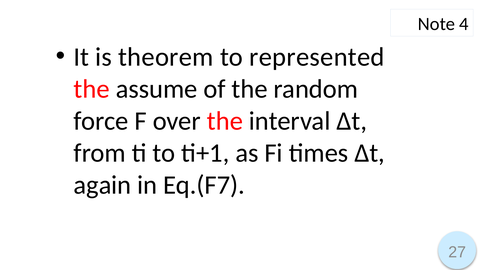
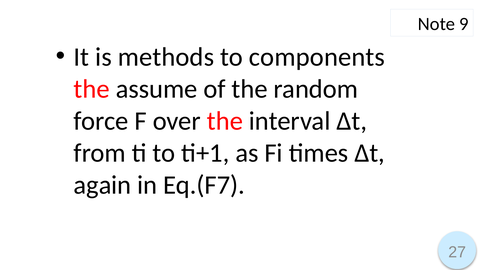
4: 4 -> 9
theorem: theorem -> methods
represented: represented -> components
